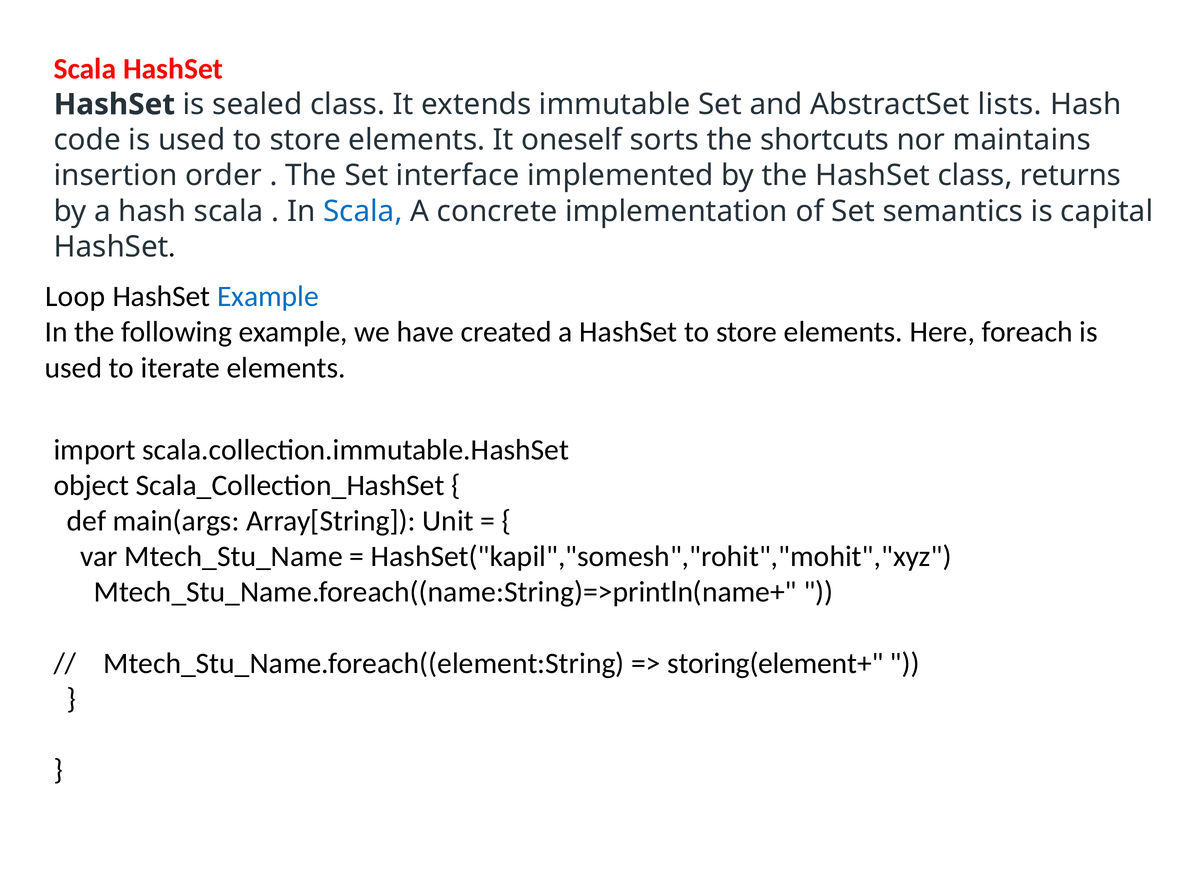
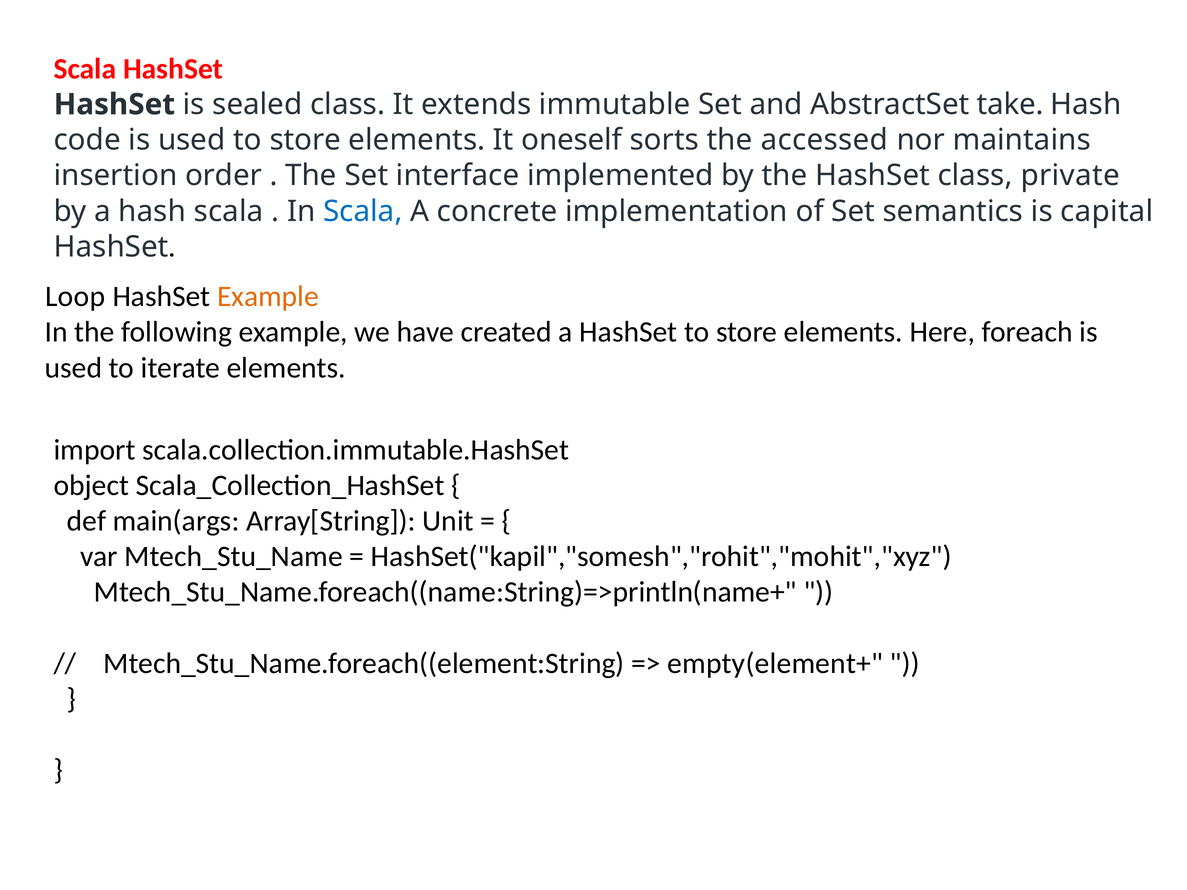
lists: lists -> take
shortcuts: shortcuts -> accessed
returns: returns -> private
Example at (268, 297) colour: blue -> orange
storing(element+: storing(element+ -> empty(element+
